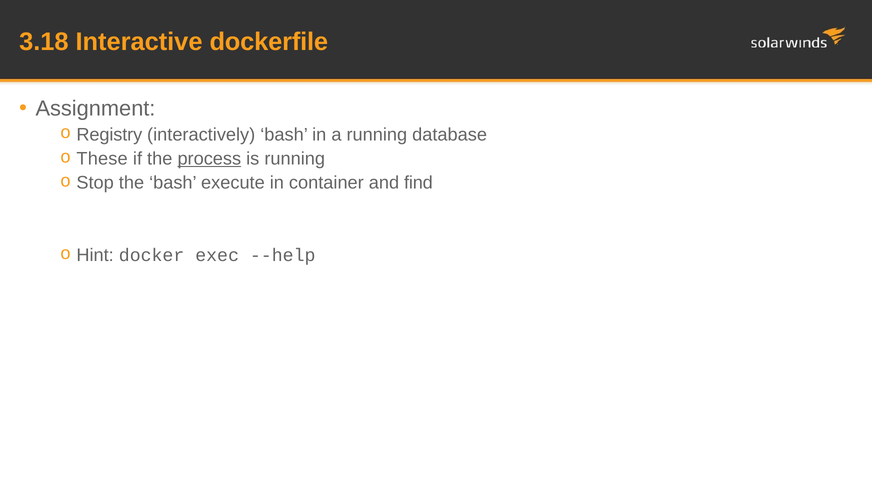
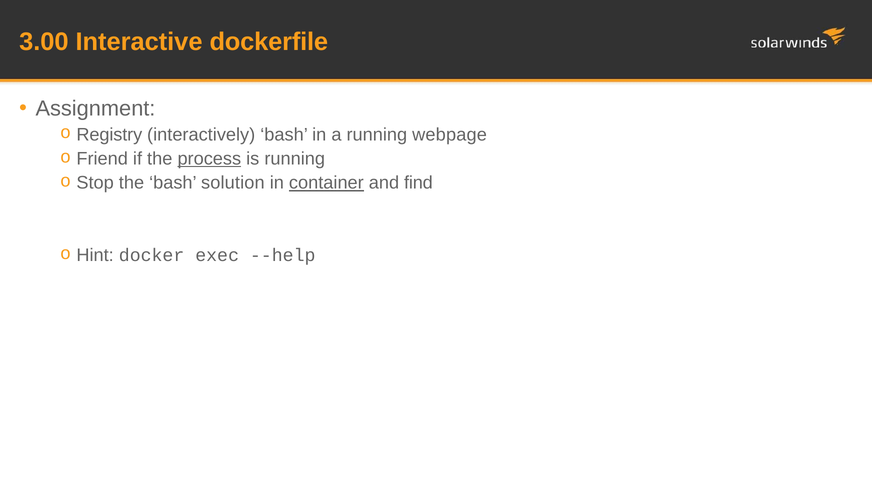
3.18: 3.18 -> 3.00
database: database -> webpage
These: These -> Friend
execute: execute -> solution
container underline: none -> present
